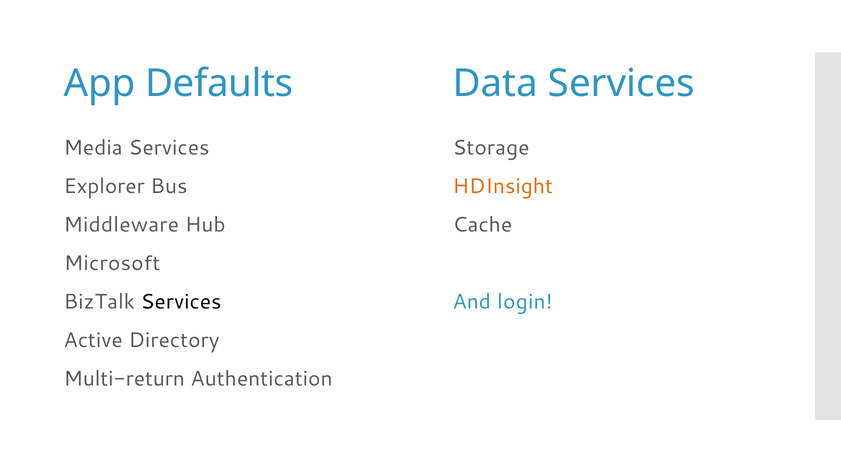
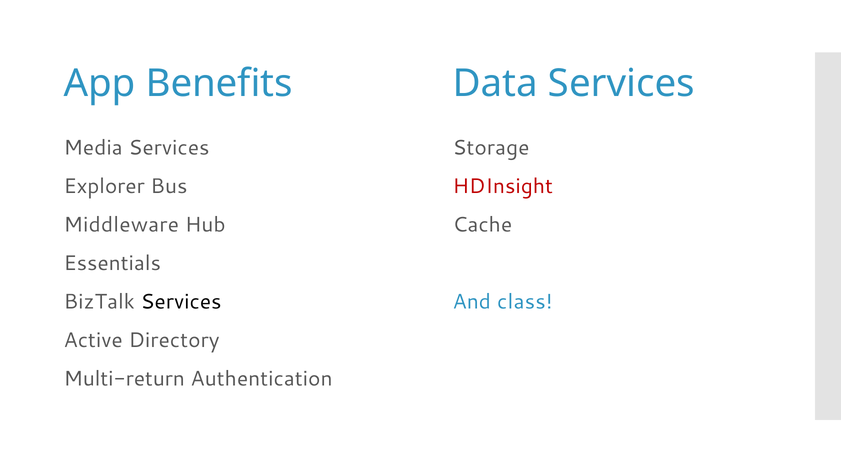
Defaults: Defaults -> Benefits
HDInsight colour: orange -> red
Microsoft: Microsoft -> Essentials
login: login -> class
